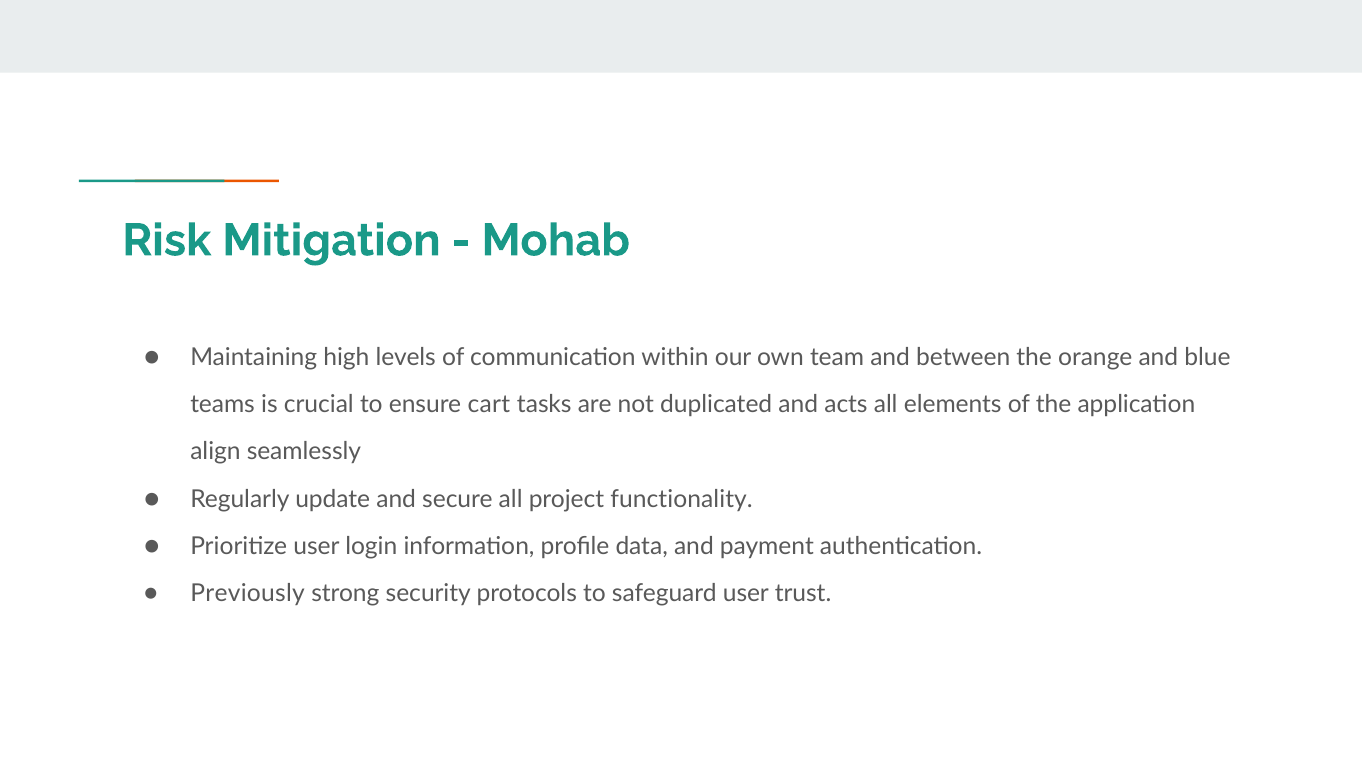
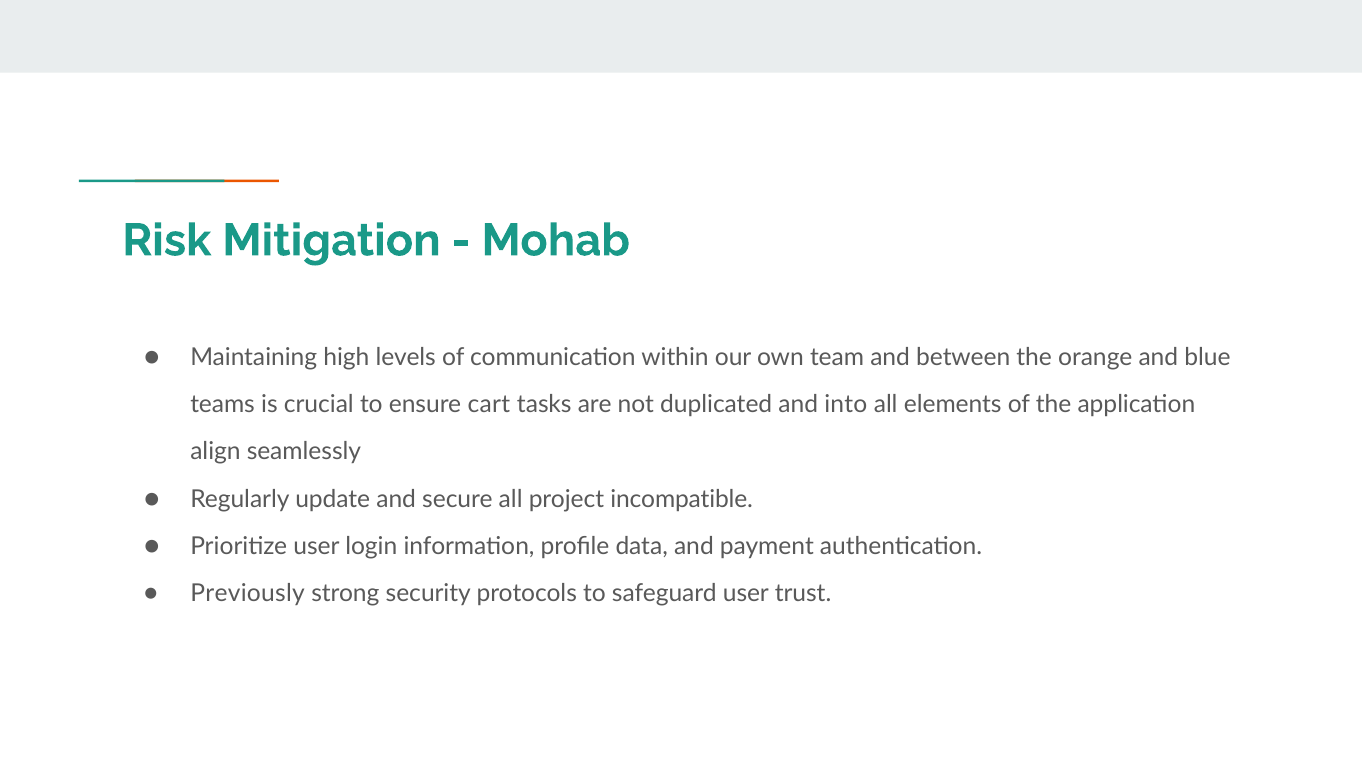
acts: acts -> into
functionality: functionality -> incompatible
